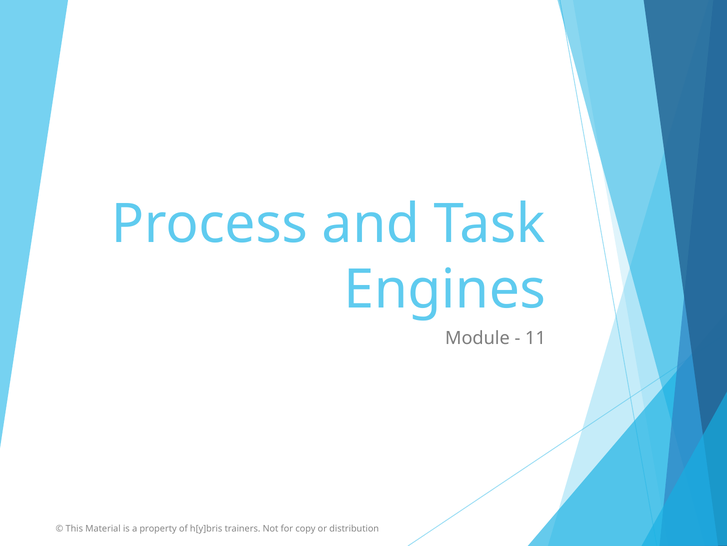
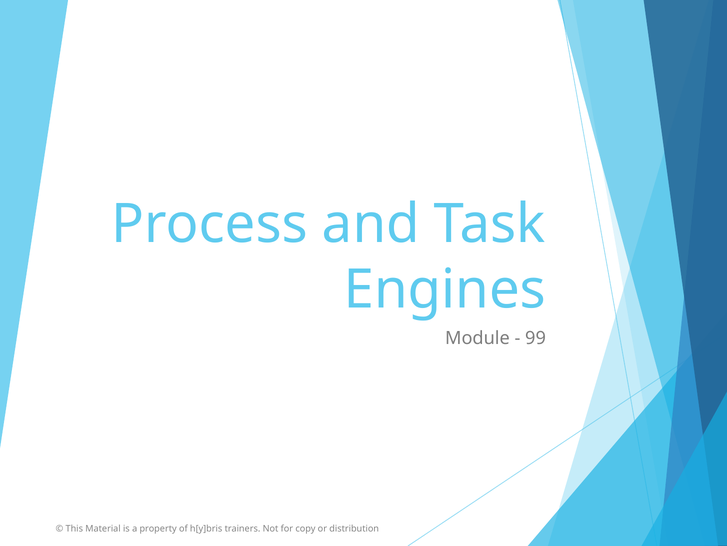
11: 11 -> 99
